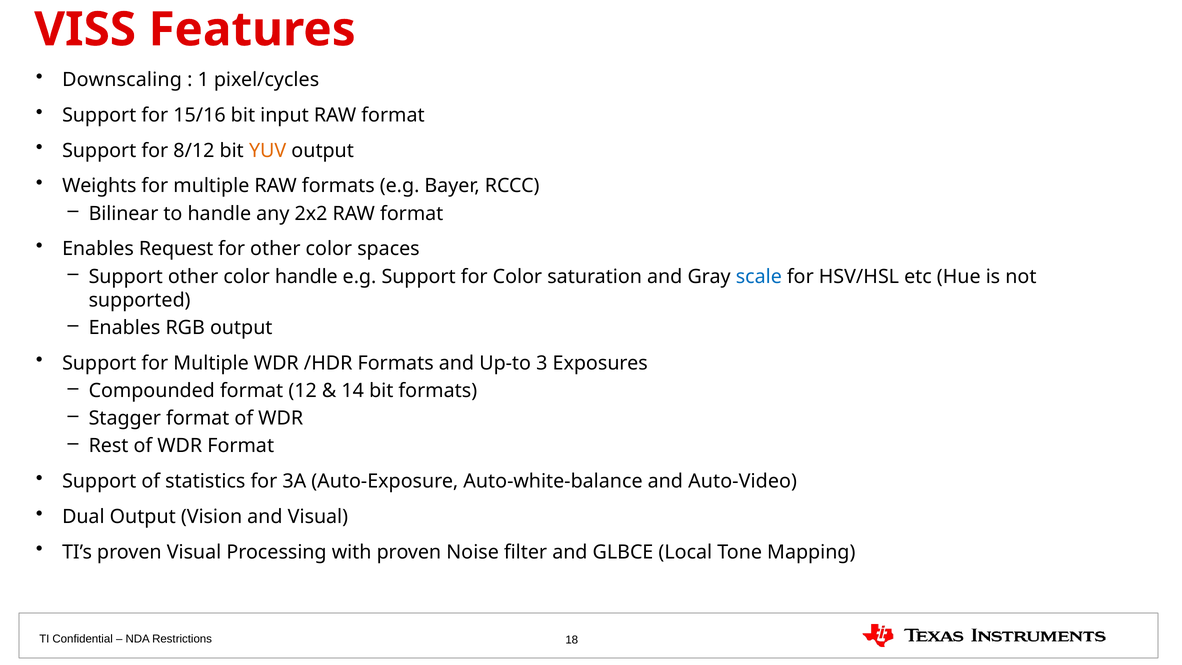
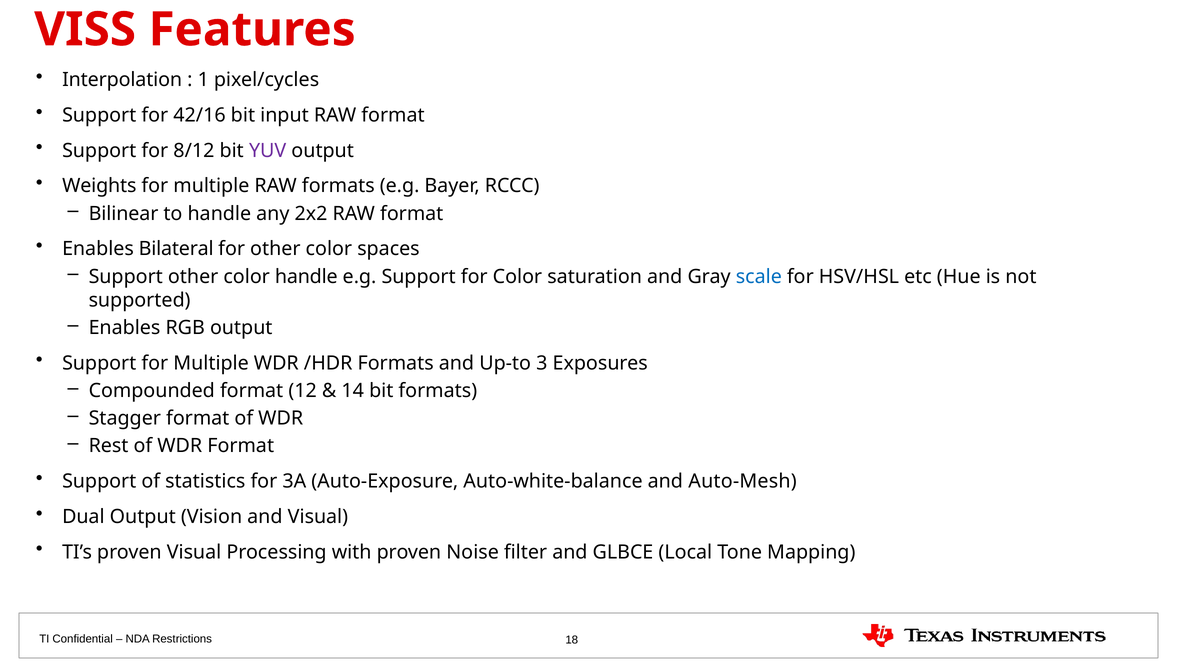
Downscaling: Downscaling -> Interpolation
15/16: 15/16 -> 42/16
YUV colour: orange -> purple
Request: Request -> Bilateral
Auto-Video: Auto-Video -> Auto-Mesh
